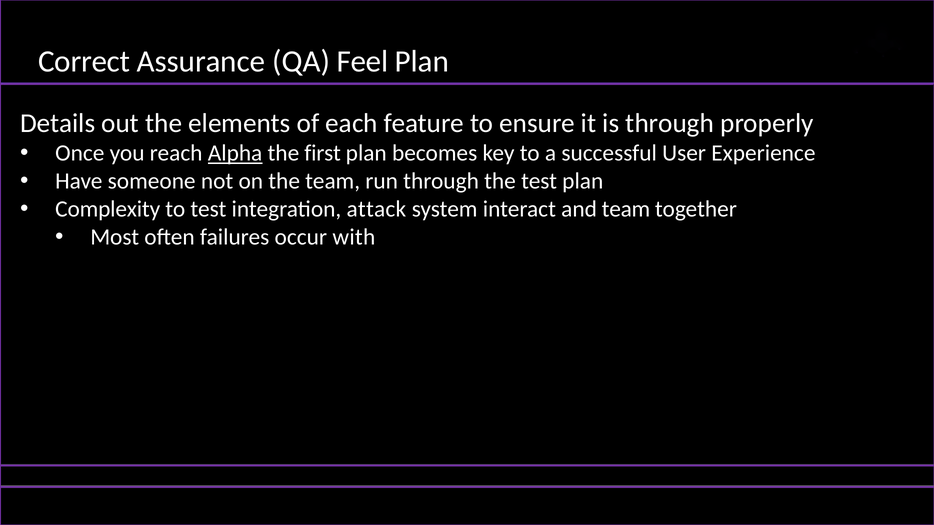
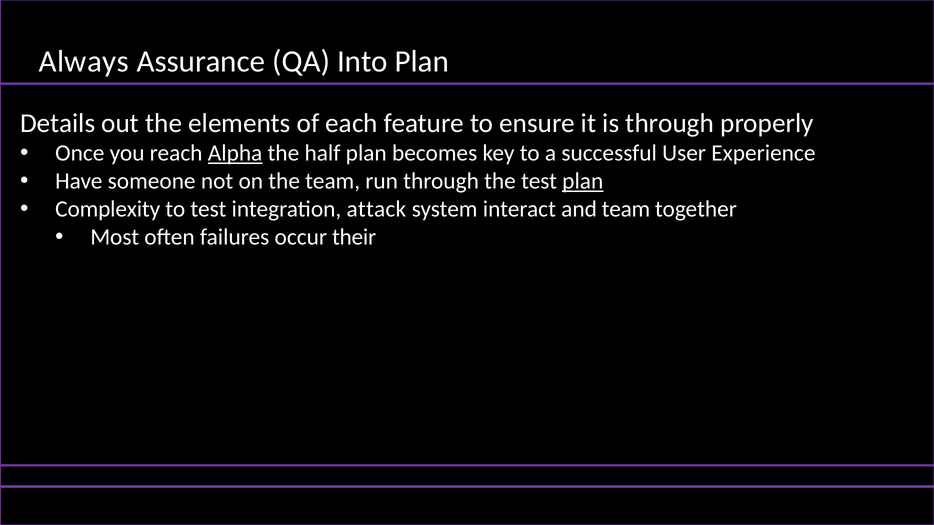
Correct: Correct -> Always
Feel: Feel -> Into
first: first -> half
plan at (583, 181) underline: none -> present
with: with -> their
